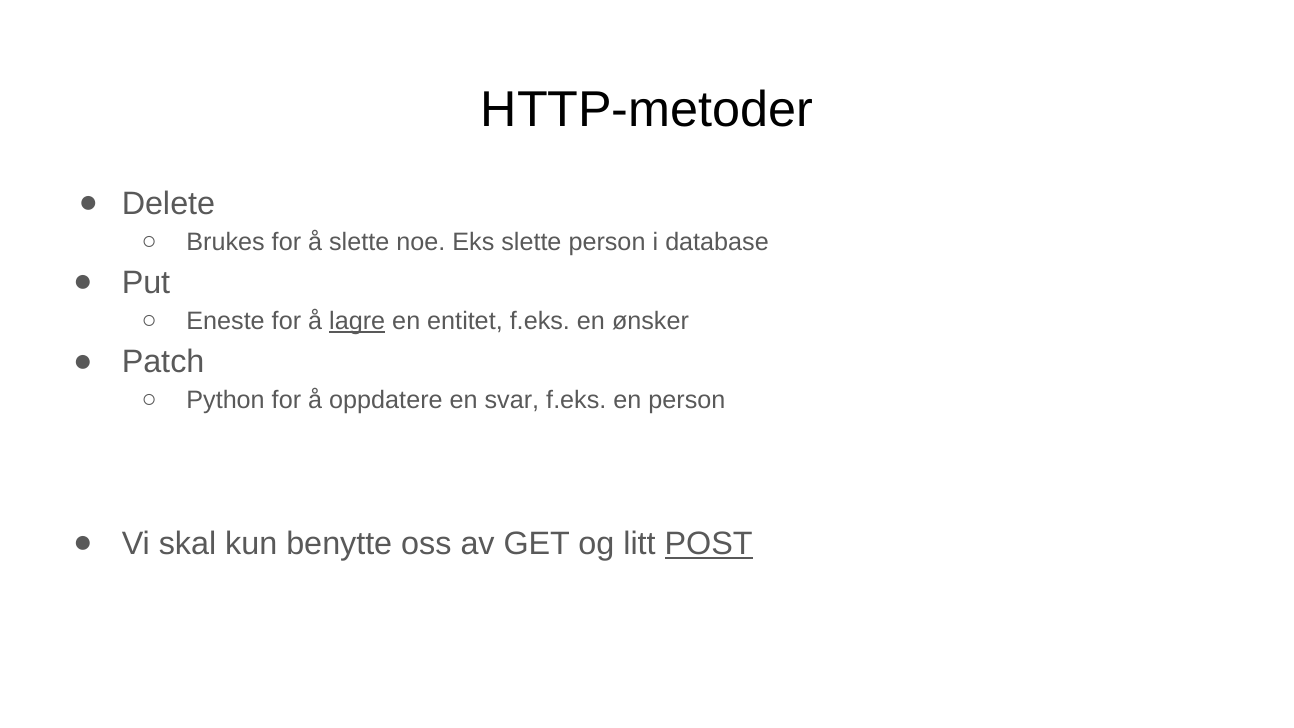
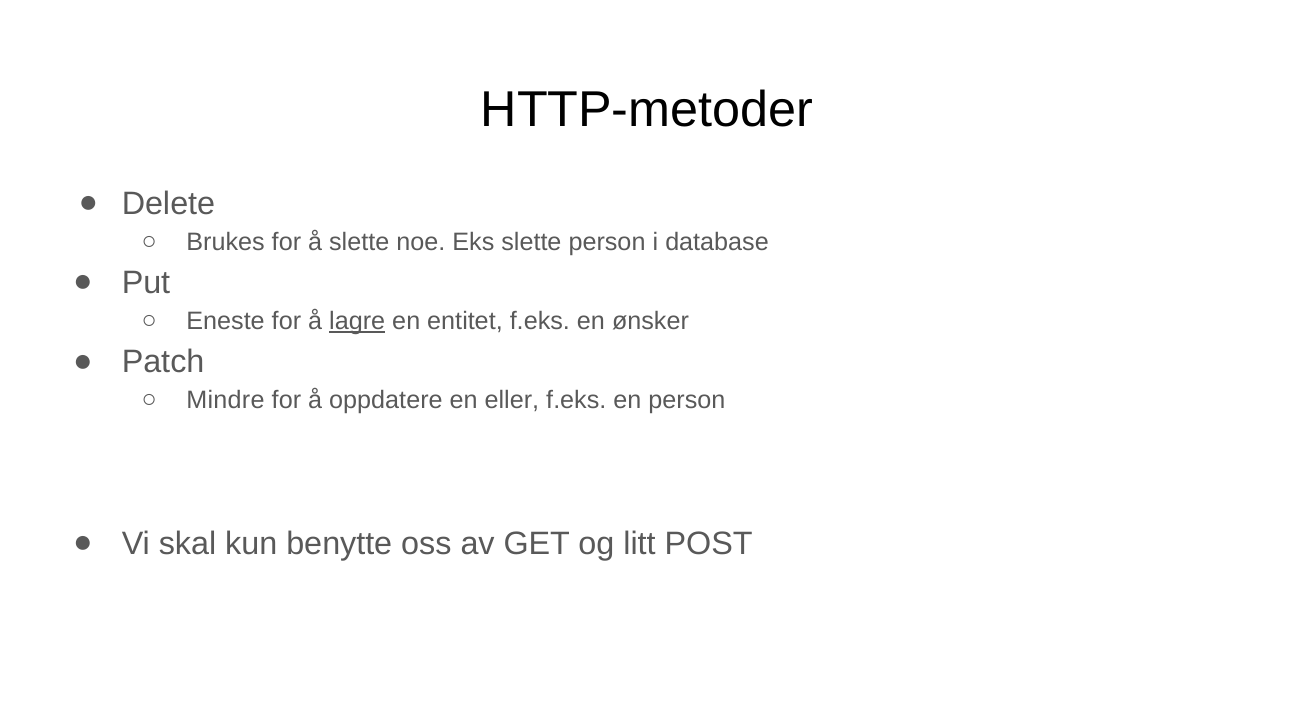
Python: Python -> Mindre
svar: svar -> eller
POST underline: present -> none
